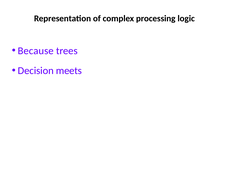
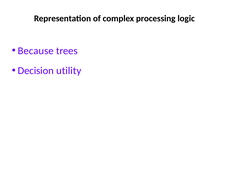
meets: meets -> utility
